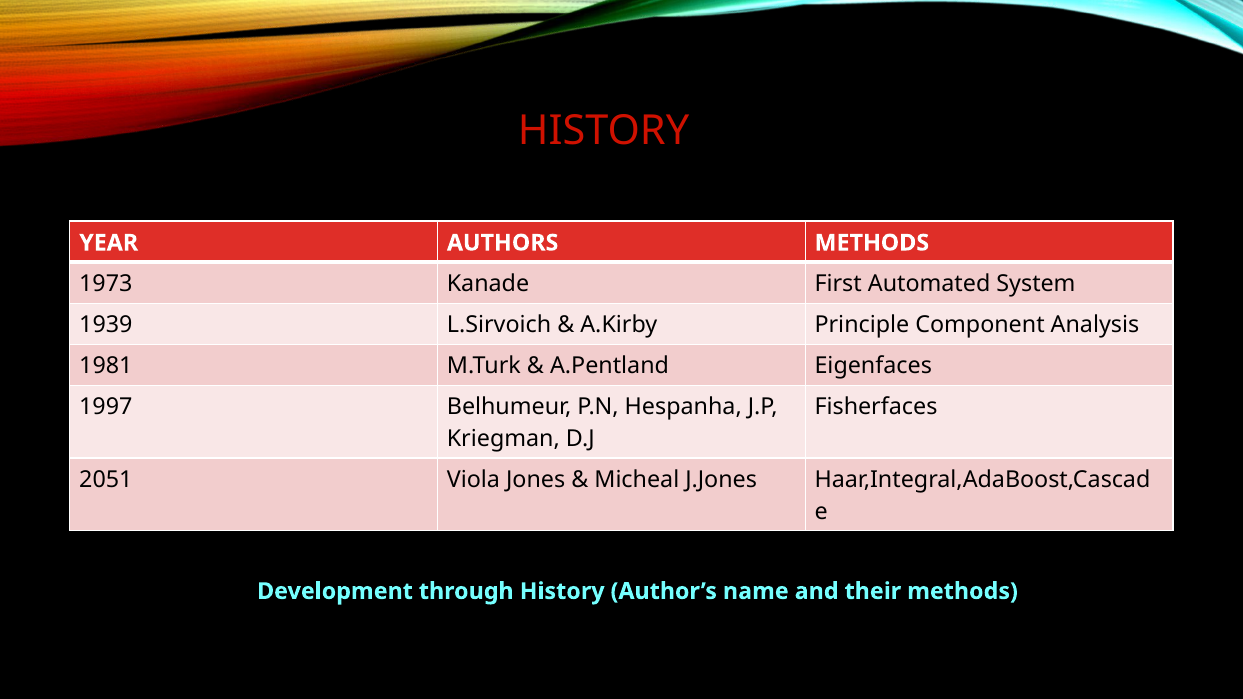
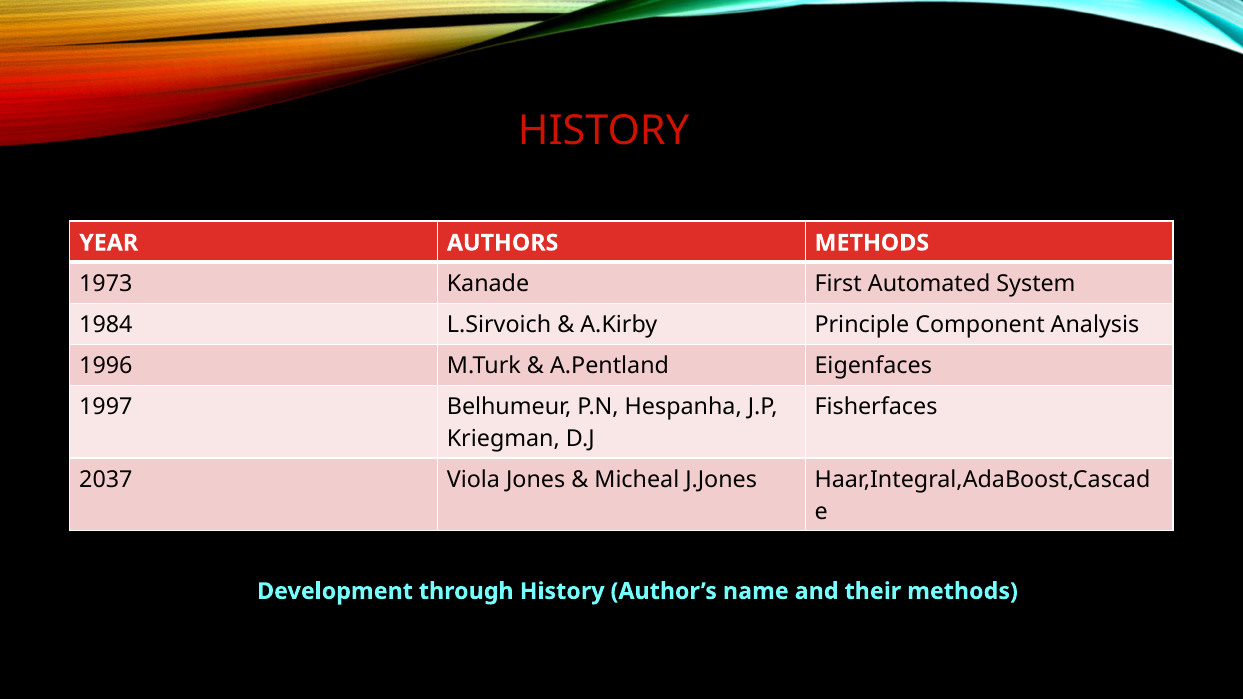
1939: 1939 -> 1984
1981: 1981 -> 1996
2051: 2051 -> 2037
